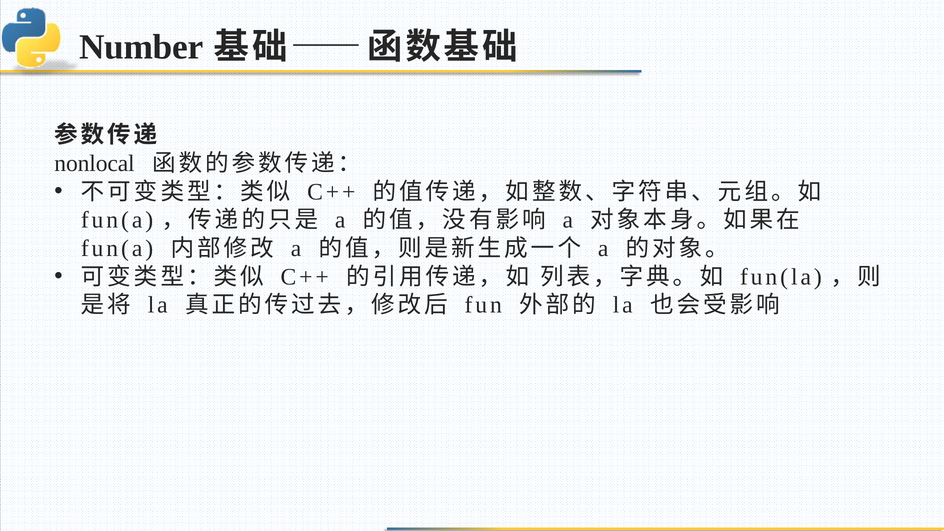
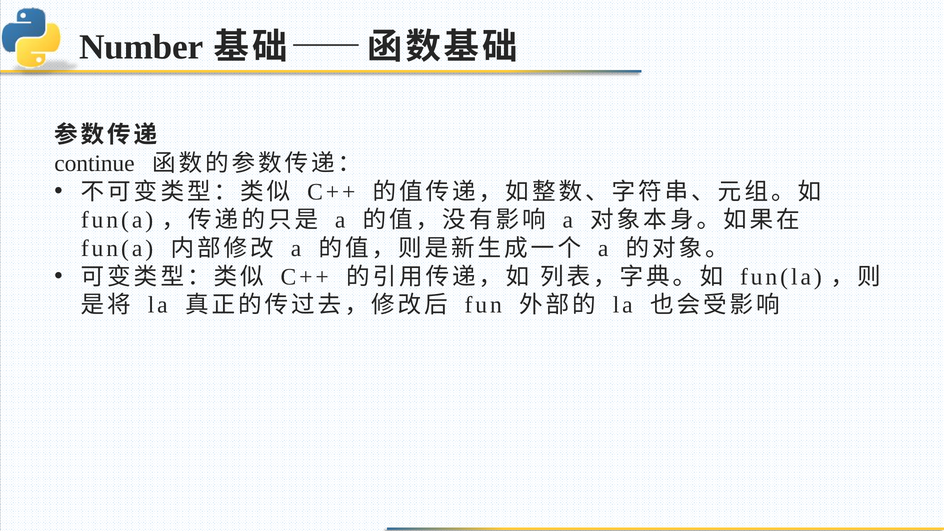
nonlocal: nonlocal -> continue
